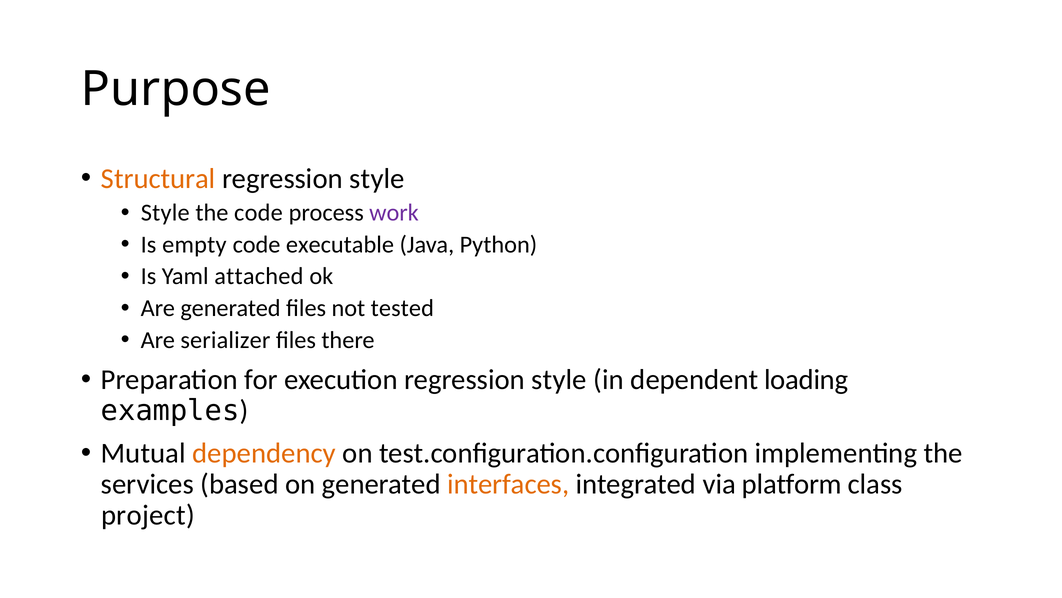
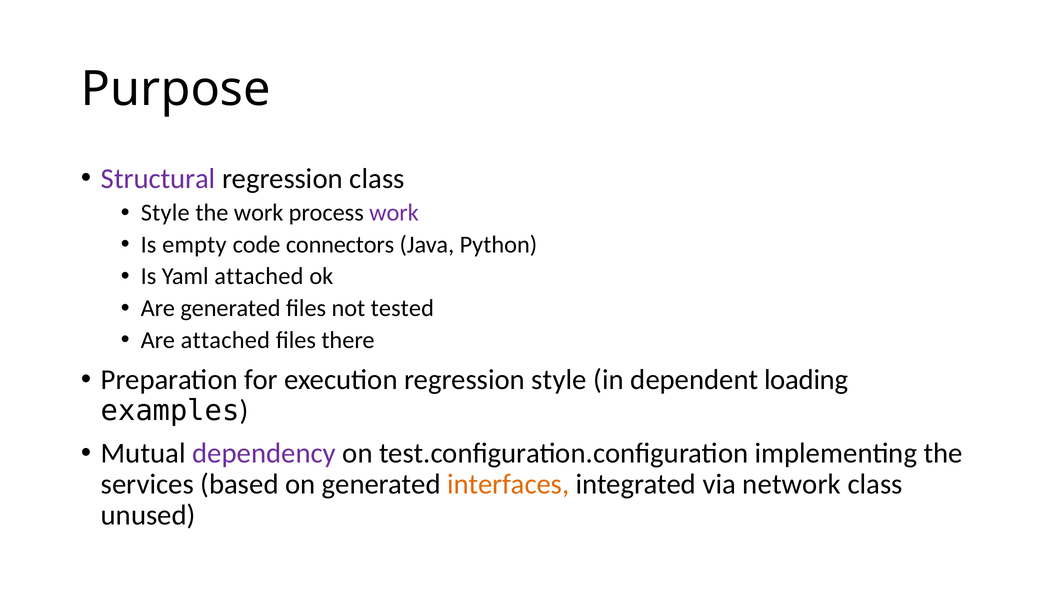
Structural colour: orange -> purple
style at (377, 178): style -> class
the code: code -> work
executable: executable -> connectors
Are serializer: serializer -> attached
dependency colour: orange -> purple
platform: platform -> network
project: project -> unused
